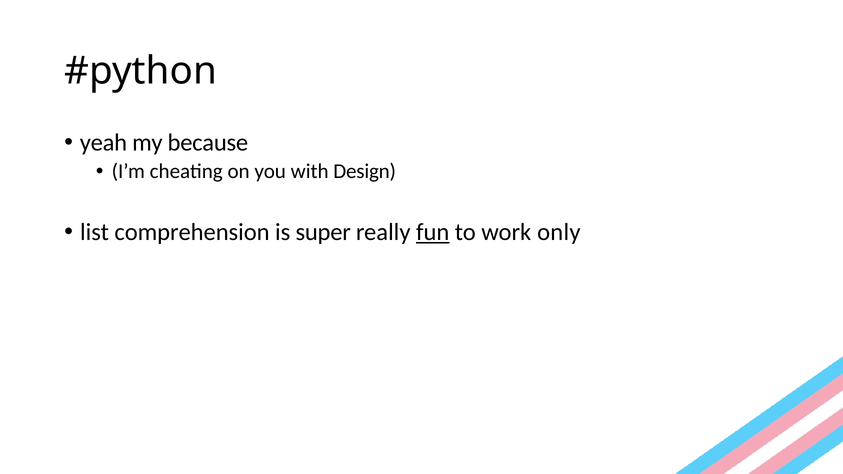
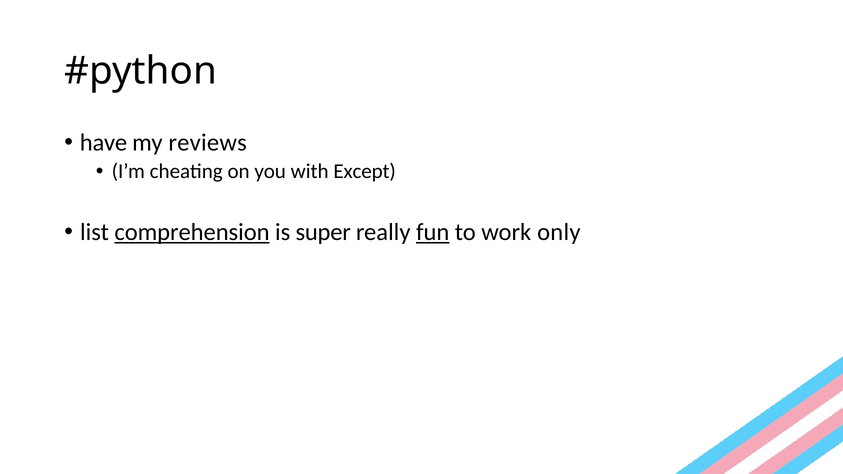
yeah: yeah -> have
because: because -> reviews
Design: Design -> Except
comprehension underline: none -> present
